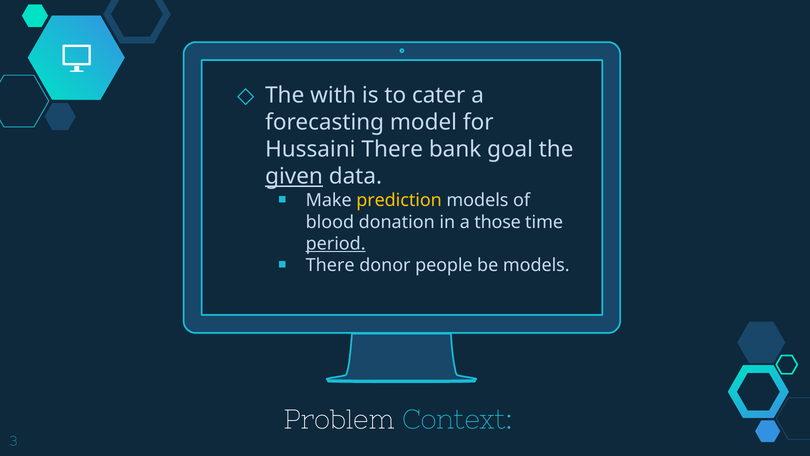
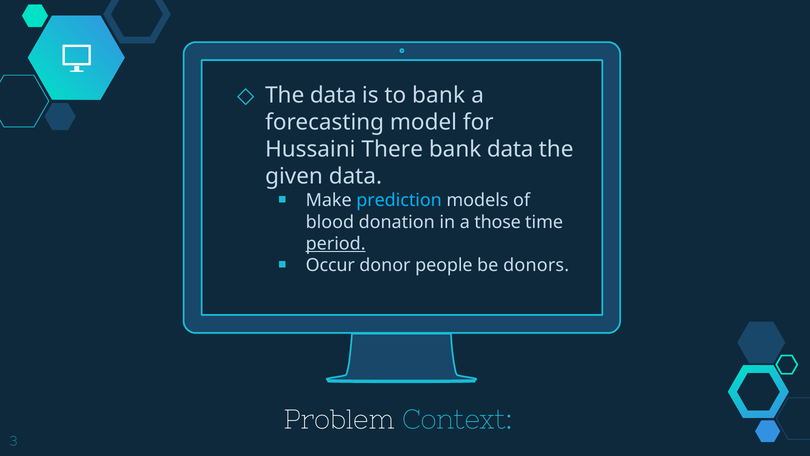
The with: with -> data
to cater: cater -> bank
bank goal: goal -> data
given underline: present -> none
prediction colour: yellow -> light blue
There at (330, 265): There -> Occur
be models: models -> donors
